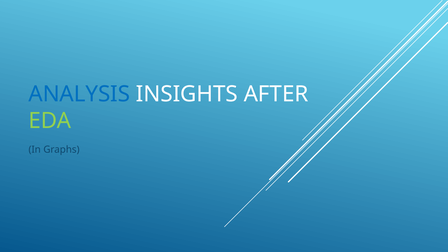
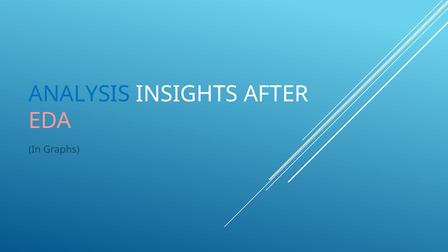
EDA colour: light green -> pink
